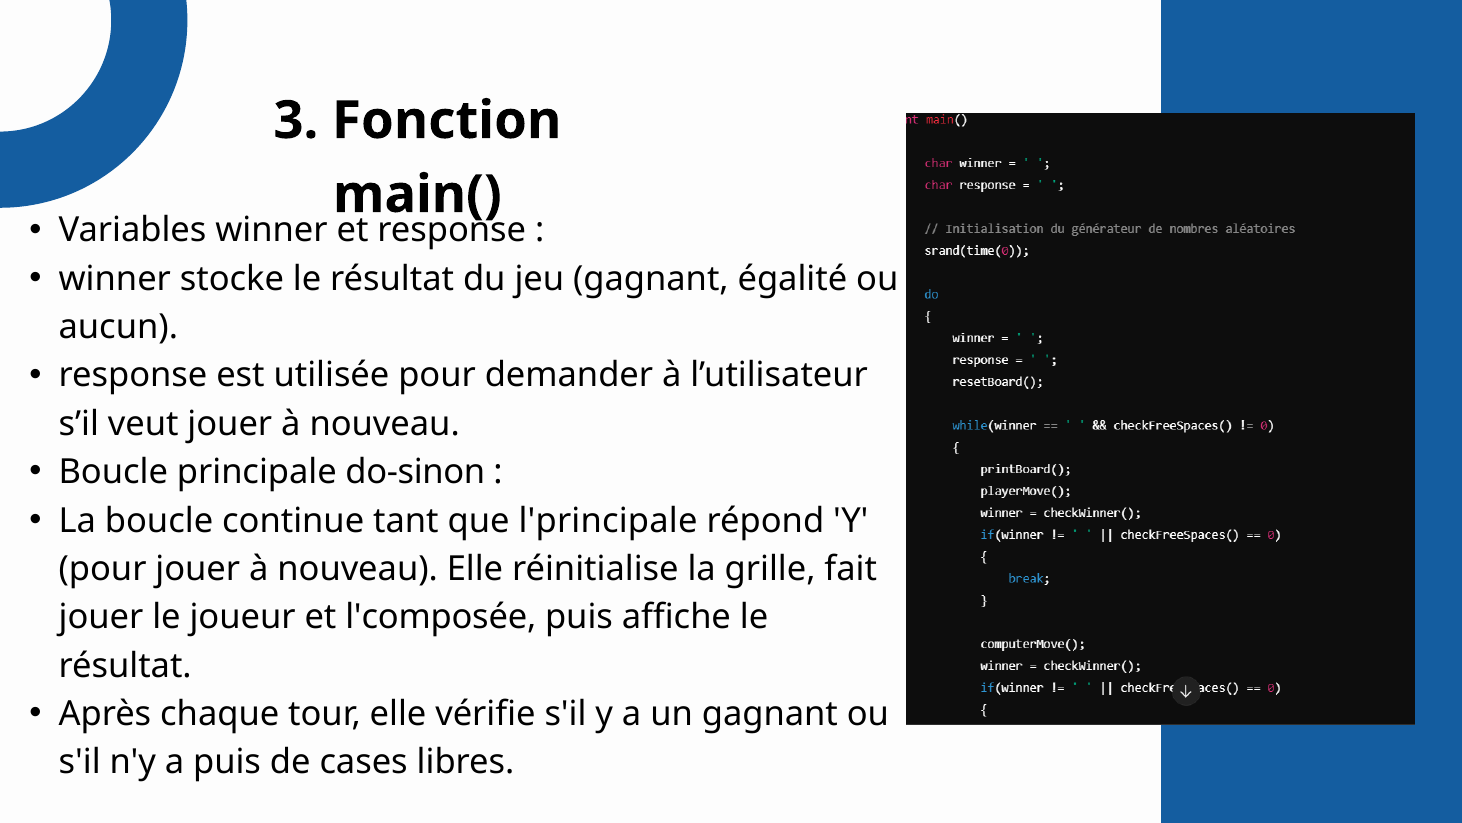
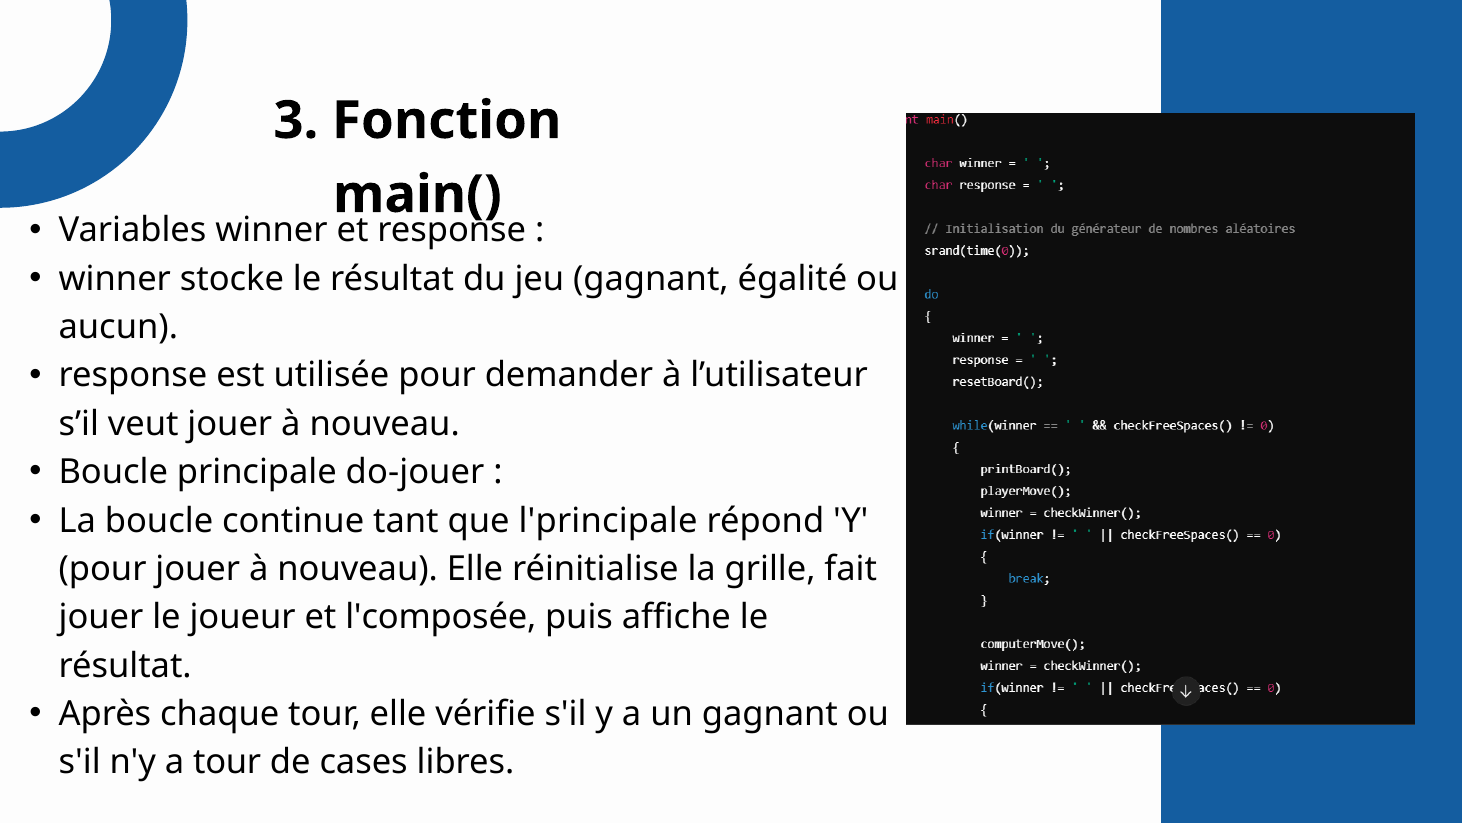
do-sinon: do-sinon -> do-jouer
a puis: puis -> tour
